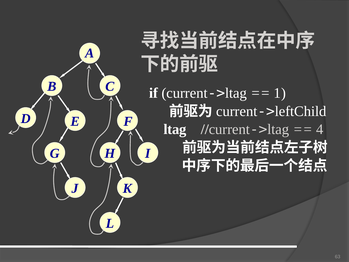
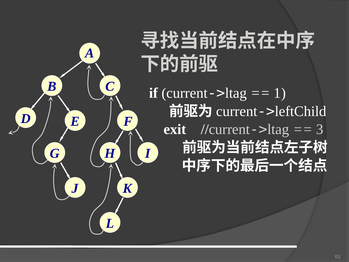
ltag: ltag -> exit
4: 4 -> 3
